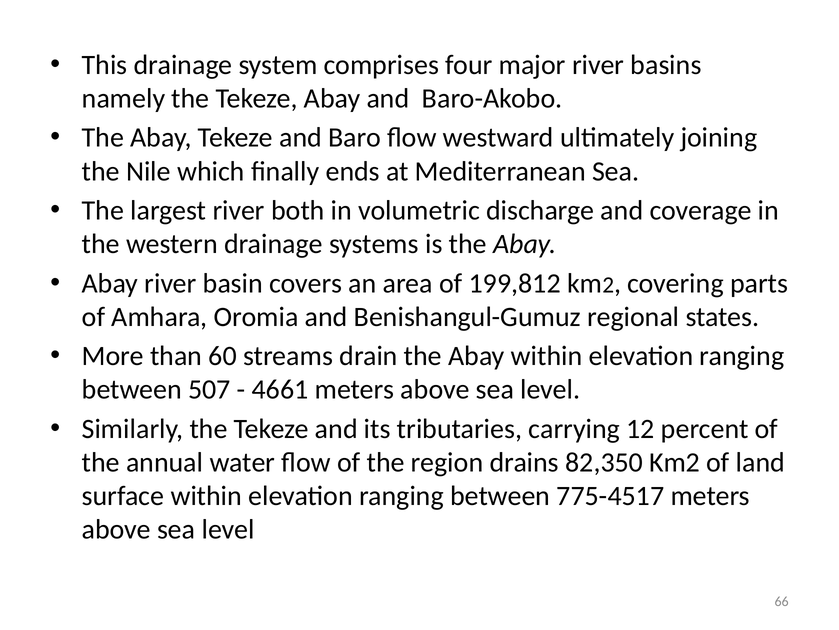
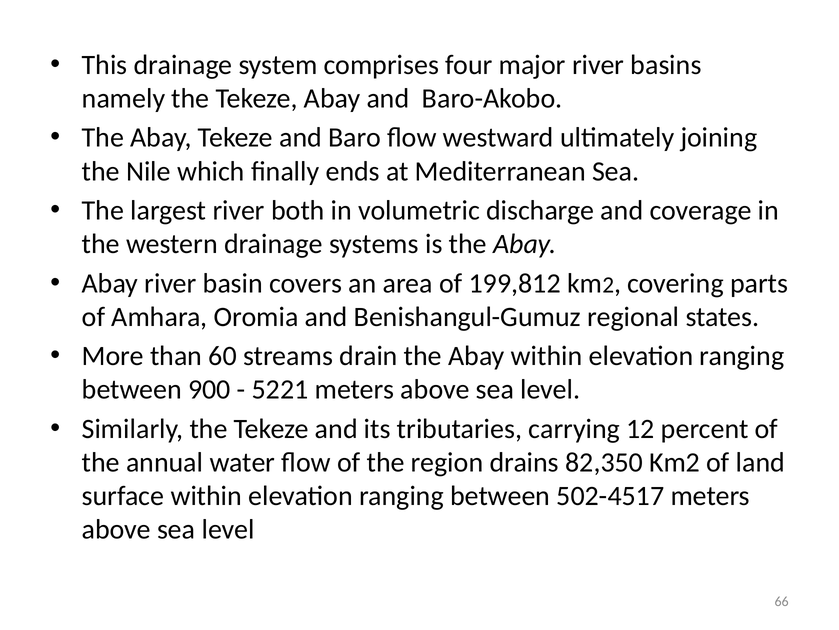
507: 507 -> 900
4661: 4661 -> 5221
775-4517: 775-4517 -> 502-4517
